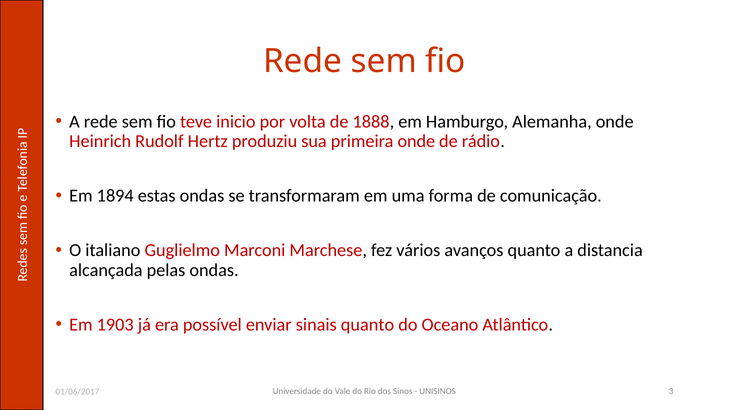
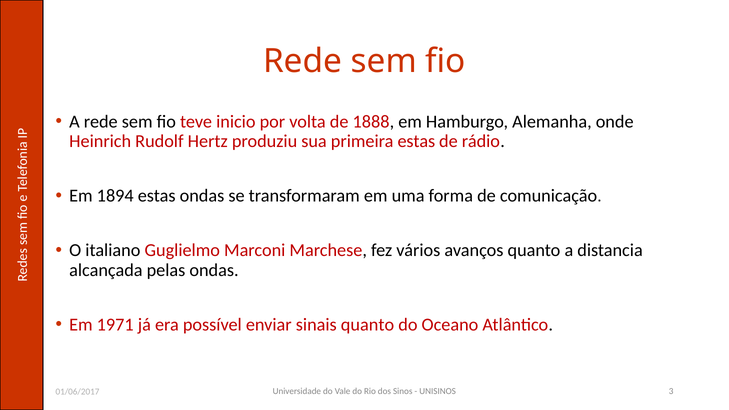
primeira onde: onde -> estas
1903: 1903 -> 1971
